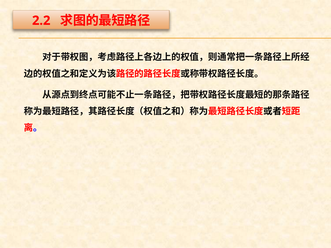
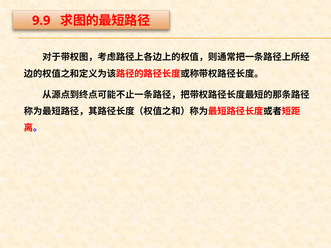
2.2: 2.2 -> 9.9
